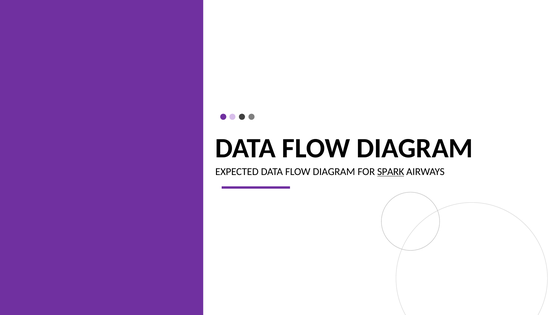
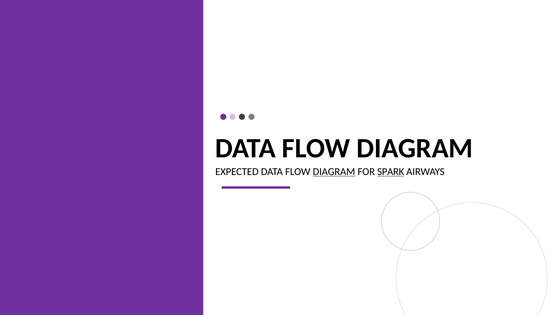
DIAGRAM at (334, 172) underline: none -> present
